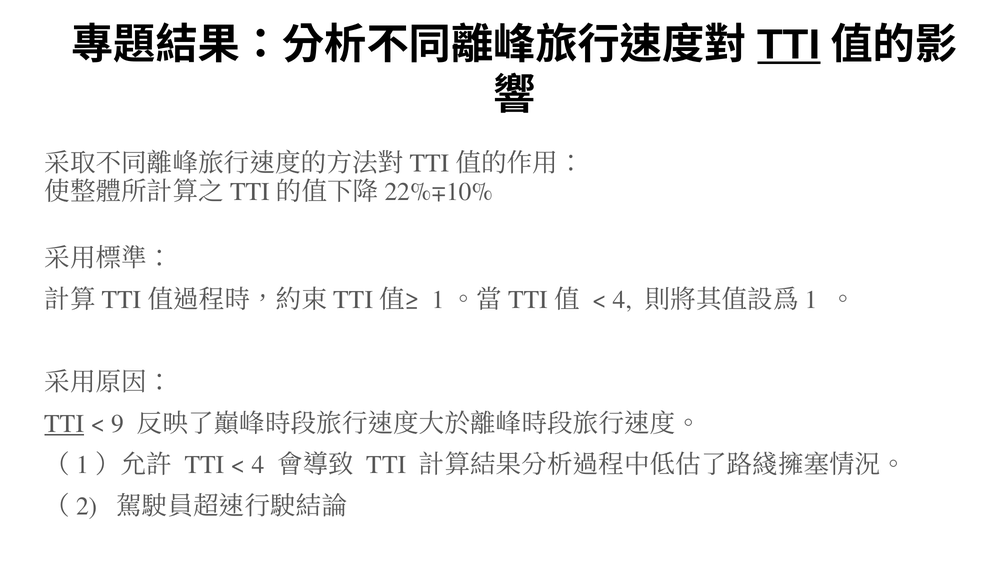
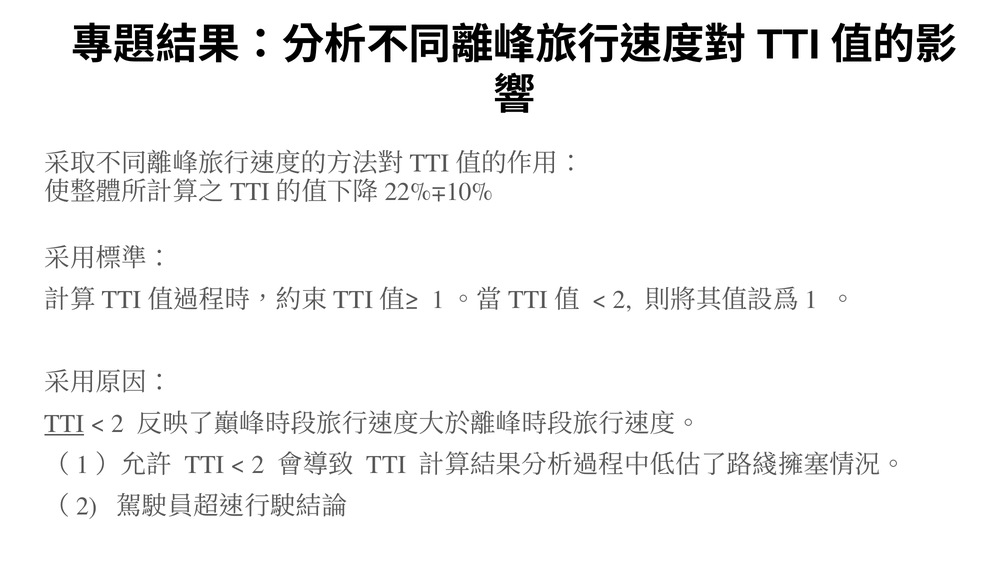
TTI at (789, 45) underline: present -> none
4 at (623, 300): 4 -> 2
9 at (118, 424): 9 -> 2
4 at (258, 465): 4 -> 2
